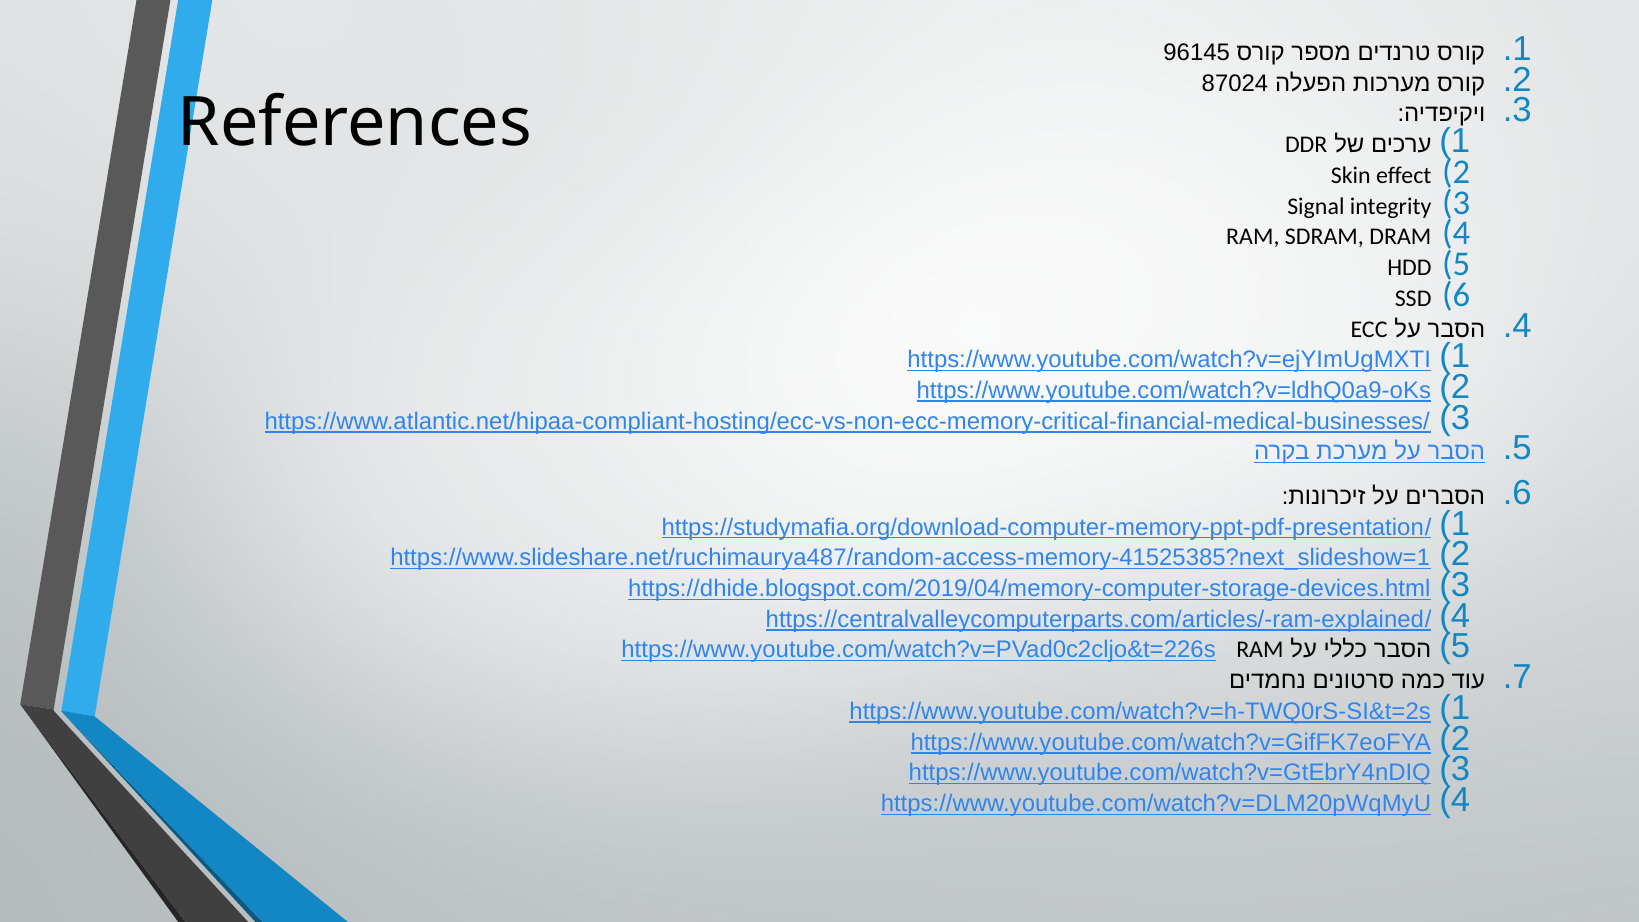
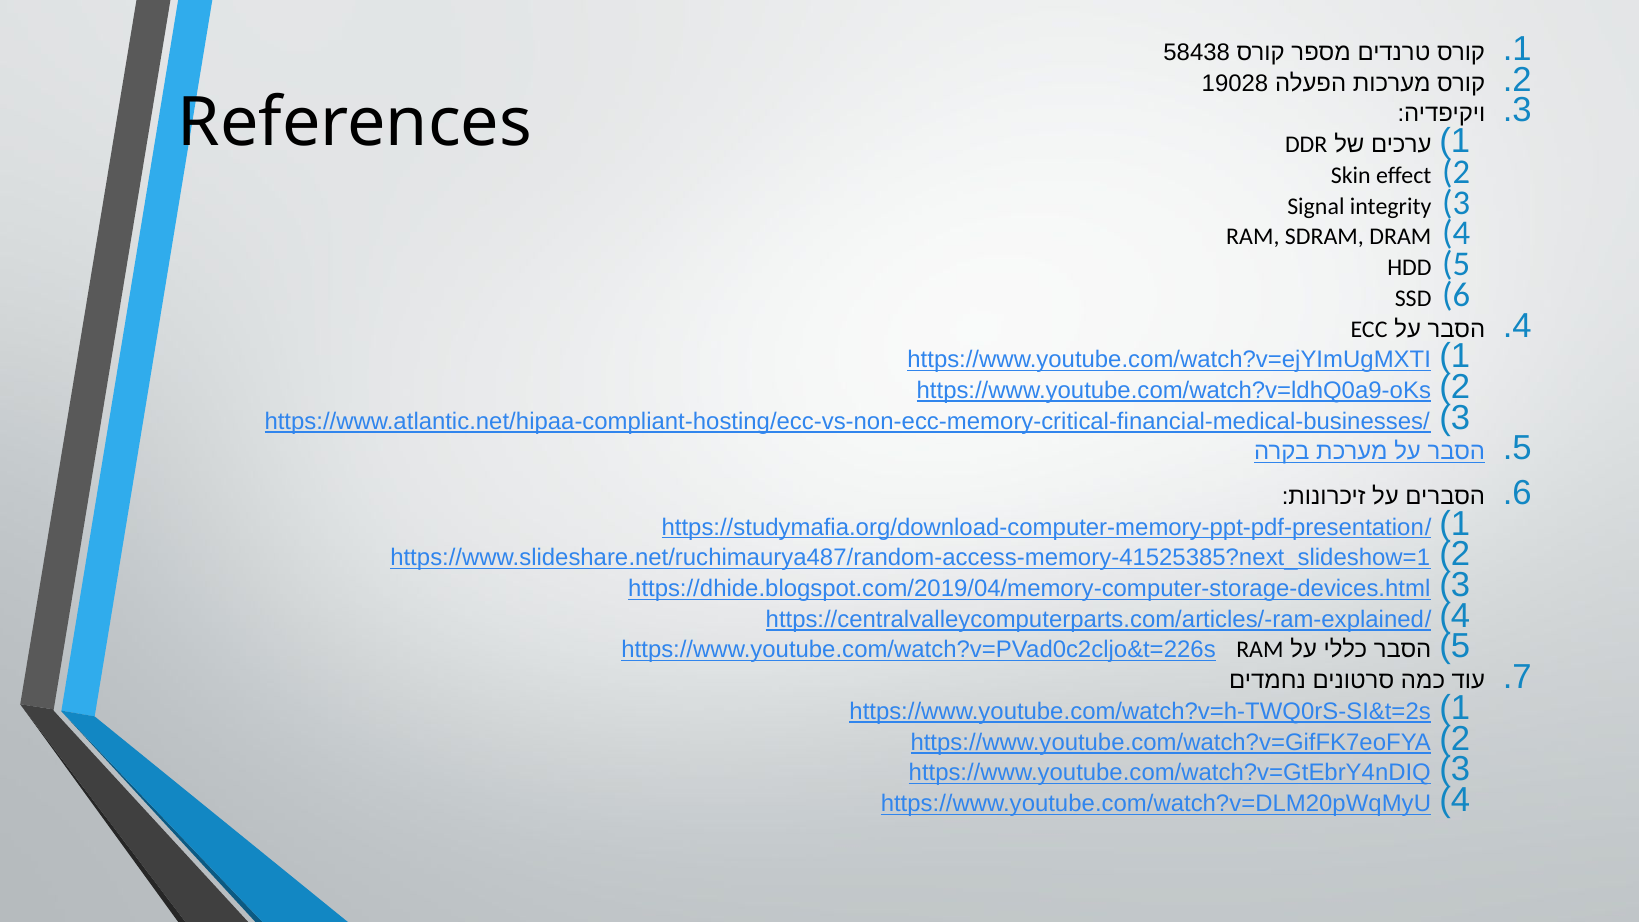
96145: 96145 -> 58438
87024: 87024 -> 19028
